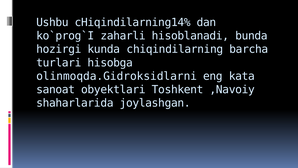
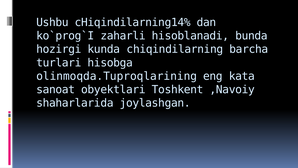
olinmoqda.Gidroksidlarni: olinmoqda.Gidroksidlarni -> olinmoqda.Tuproqlarining
